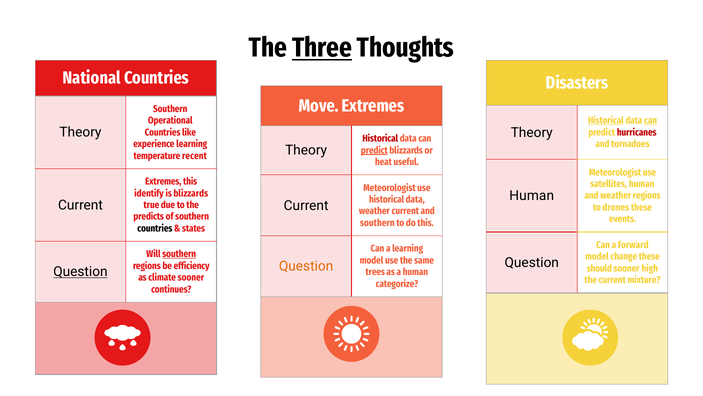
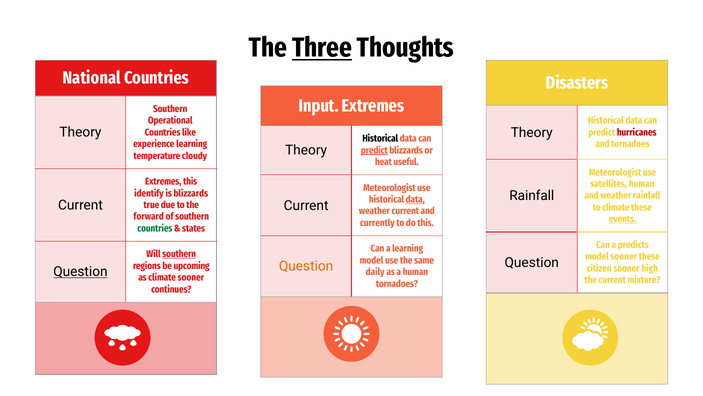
Move: Move -> Input
Historical at (606, 120) underline: present -> none
can at (651, 120) underline: present -> none
Historical at (380, 138) colour: red -> black
recent: recent -> cloudy
Human at (532, 196): Human -> Rainfall
weather regions: regions -> rainfall
data at (415, 199) underline: none -> present
to drones: drones -> climate
predicts: predicts -> forward
events underline: none -> present
southern at (377, 223): southern -> currently
countries at (155, 228) colour: black -> green
forward: forward -> predicts
model change: change -> sooner
efficiency: efficiency -> upcoming
should: should -> citizen
trees: trees -> daily
categorize at (397, 284): categorize -> tornadoes
